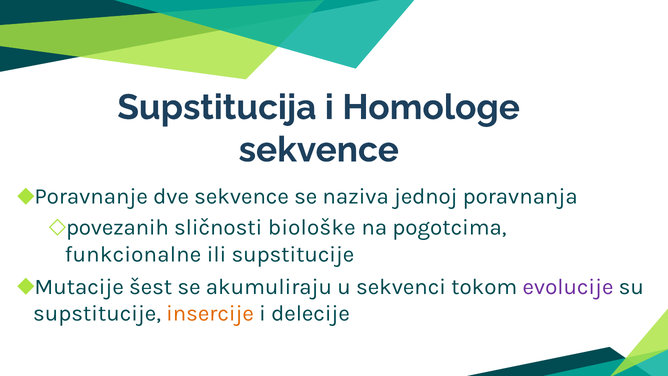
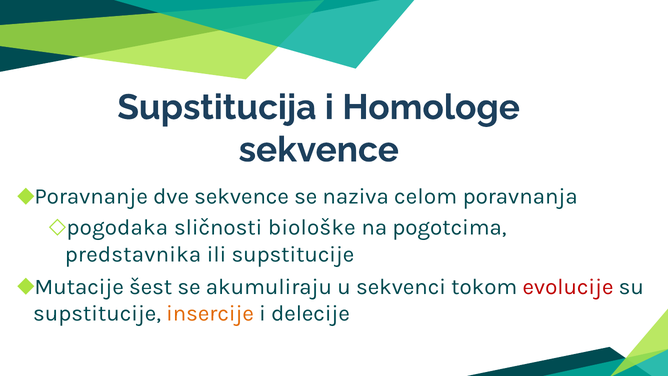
jednoj: jednoj -> celom
povezanih: povezanih -> pogodaka
funkcionalne: funkcionalne -> predstavnika
evolucije colour: purple -> red
